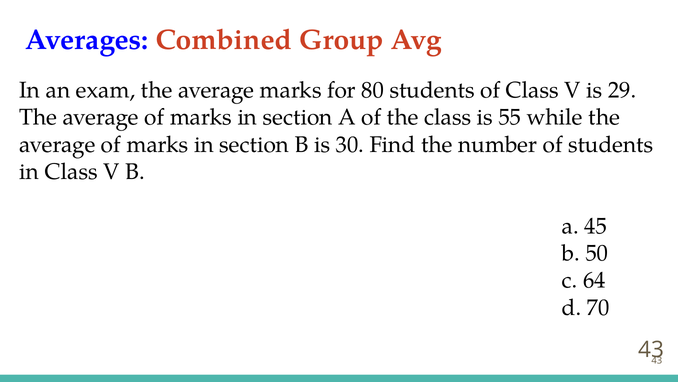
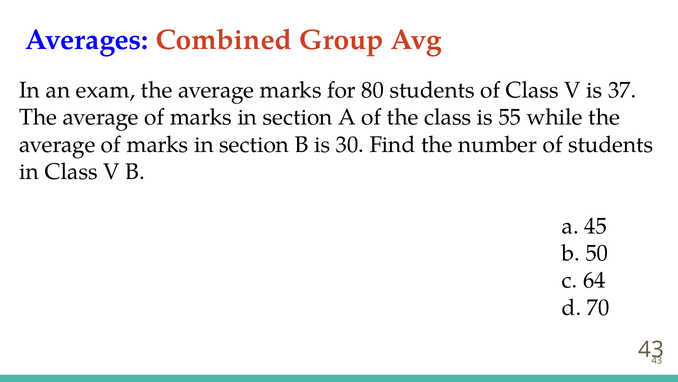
29: 29 -> 37
